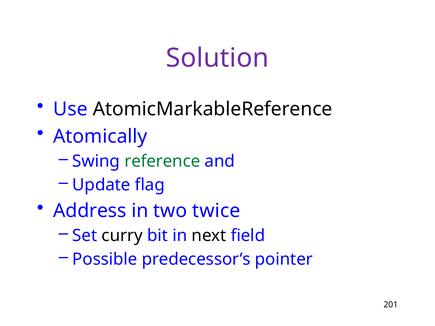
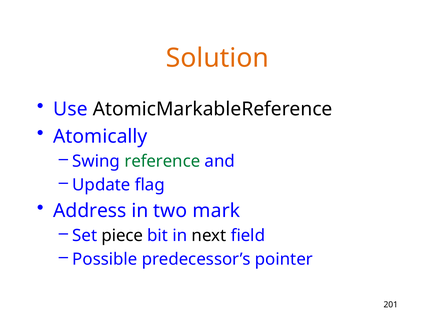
Solution colour: purple -> orange
twice: twice -> mark
curry: curry -> piece
